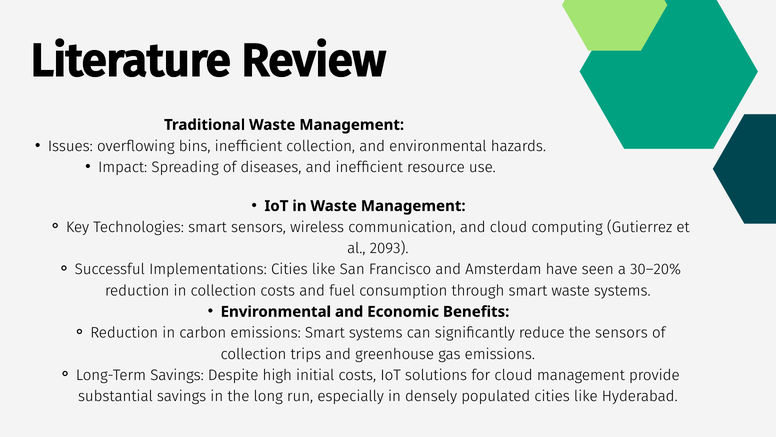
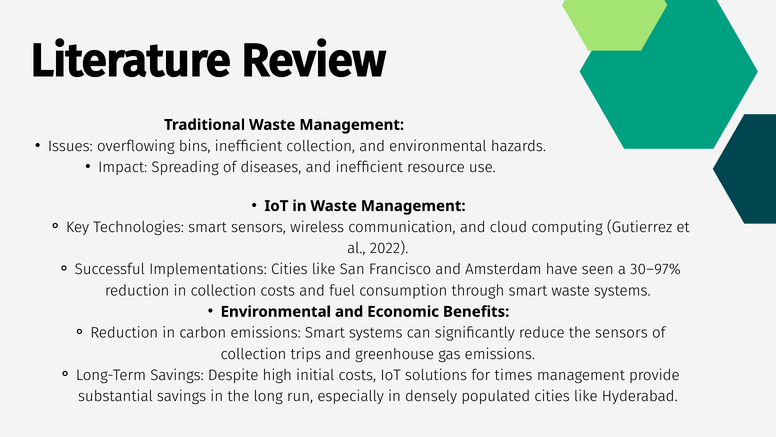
2093: 2093 -> 2022
30–20%: 30–20% -> 30–97%
for cloud: cloud -> times
